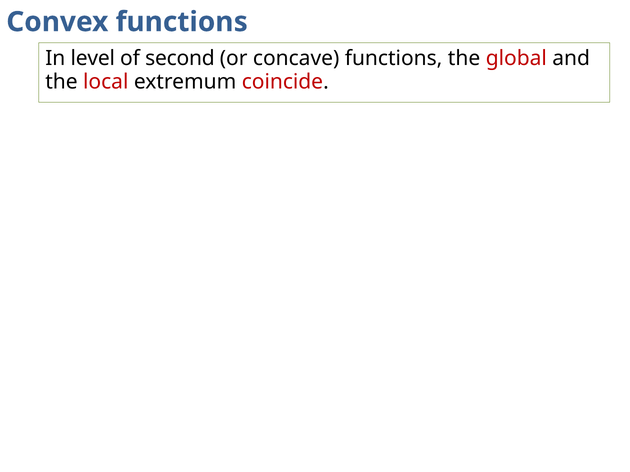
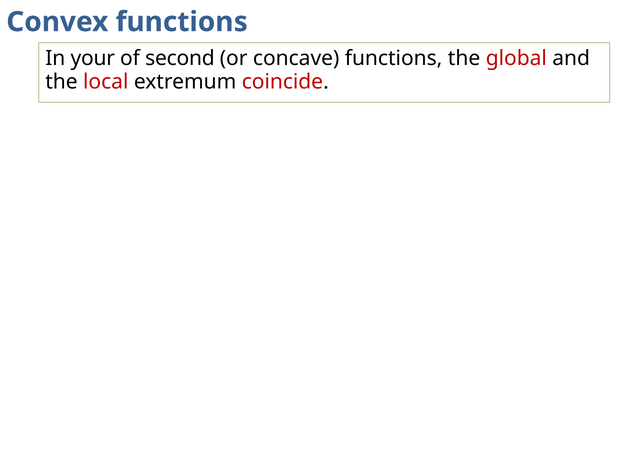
level: level -> your
